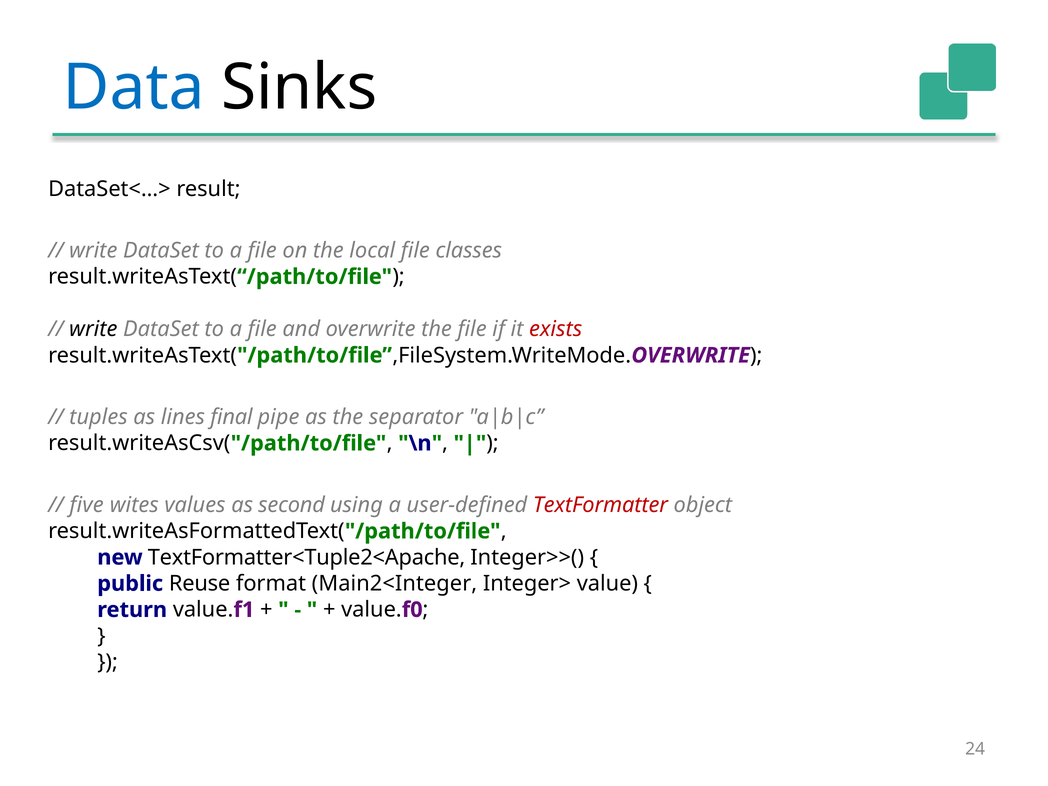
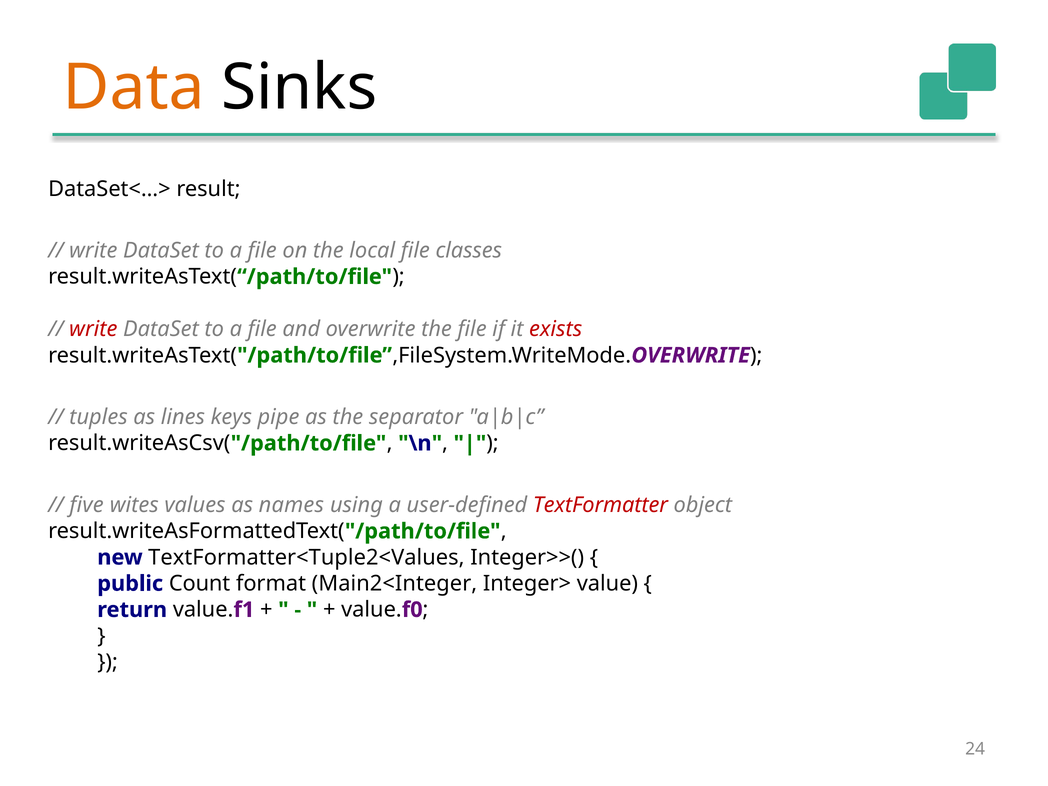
Data colour: blue -> orange
write at (93, 329) colour: black -> red
final: final -> keys
second: second -> names
TextFormatter<Tuple2<Apache: TextFormatter<Tuple2<Apache -> TextFormatter<Tuple2<Values
Reuse: Reuse -> Count
